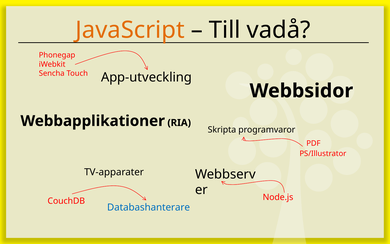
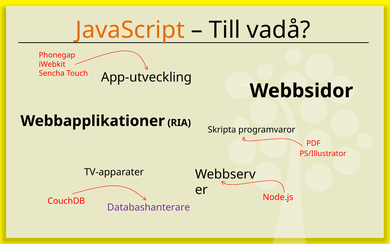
Databashanterare colour: blue -> purple
